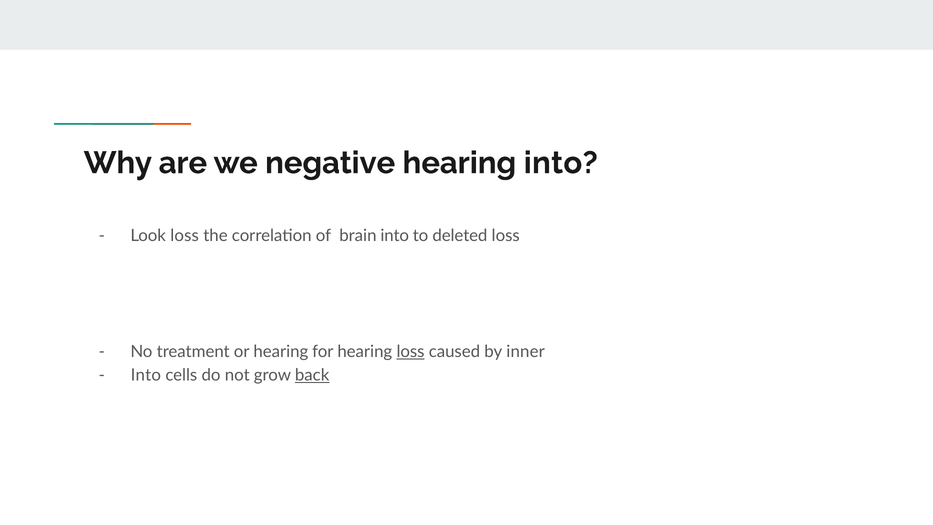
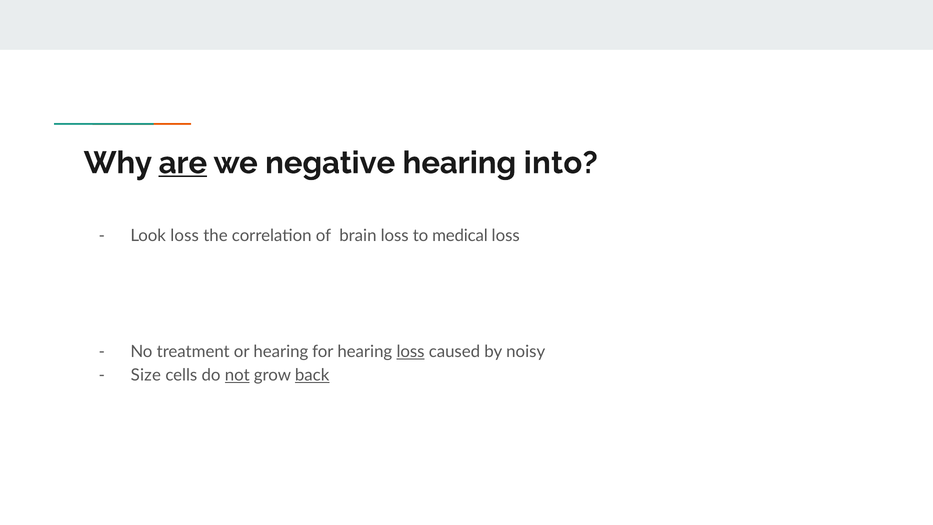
are underline: none -> present
brain into: into -> loss
deleted: deleted -> medical
inner: inner -> noisy
Into at (146, 375): Into -> Size
not underline: none -> present
